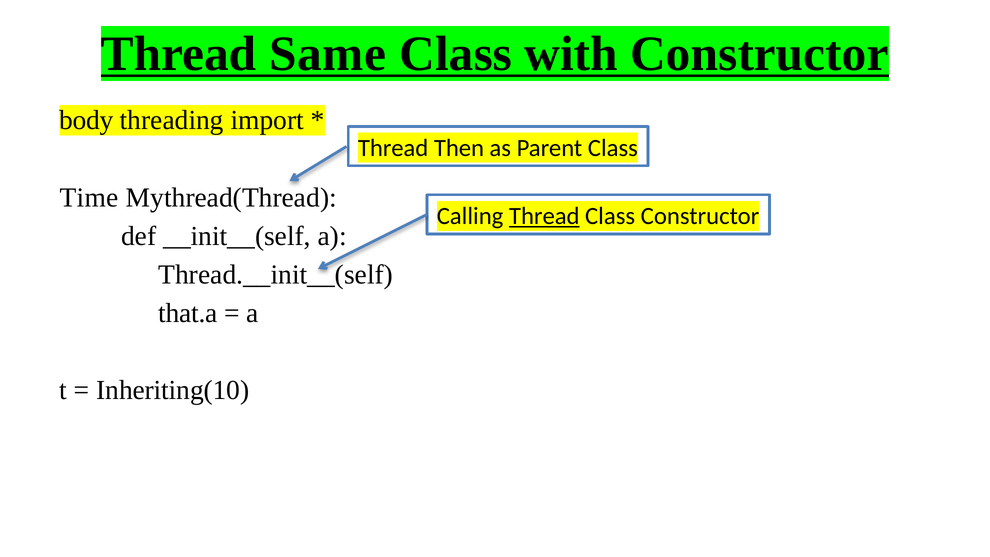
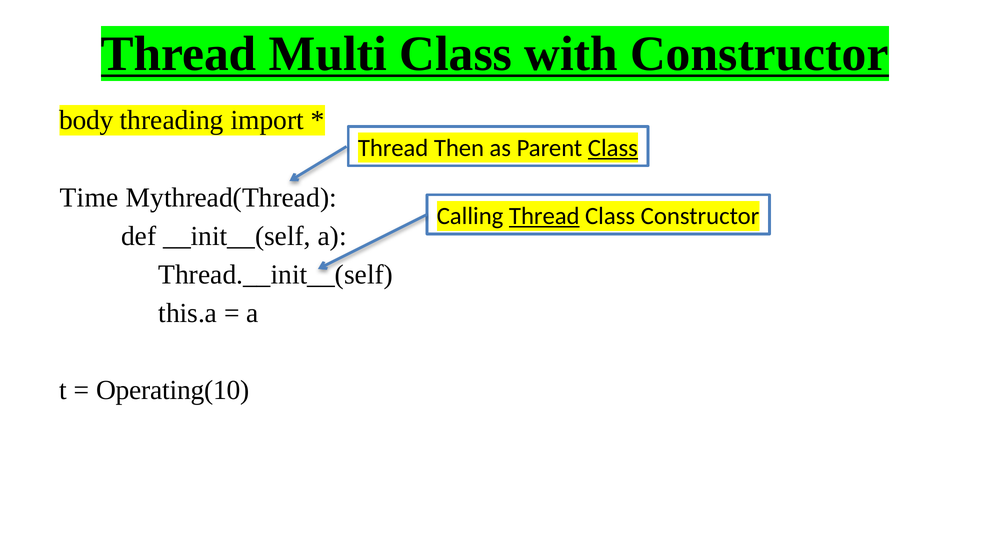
Same: Same -> Multi
Class at (613, 148) underline: none -> present
that.a: that.a -> this.a
Inheriting(10: Inheriting(10 -> Operating(10
